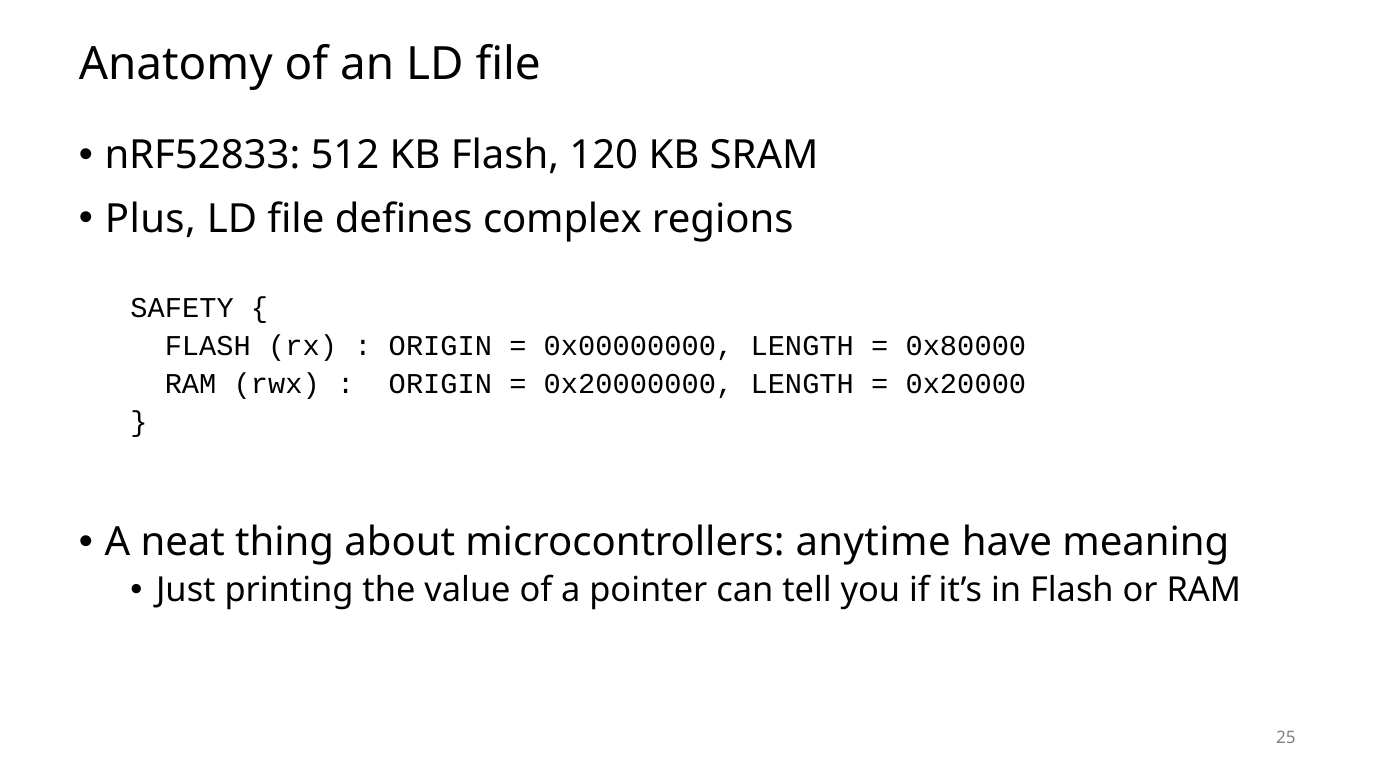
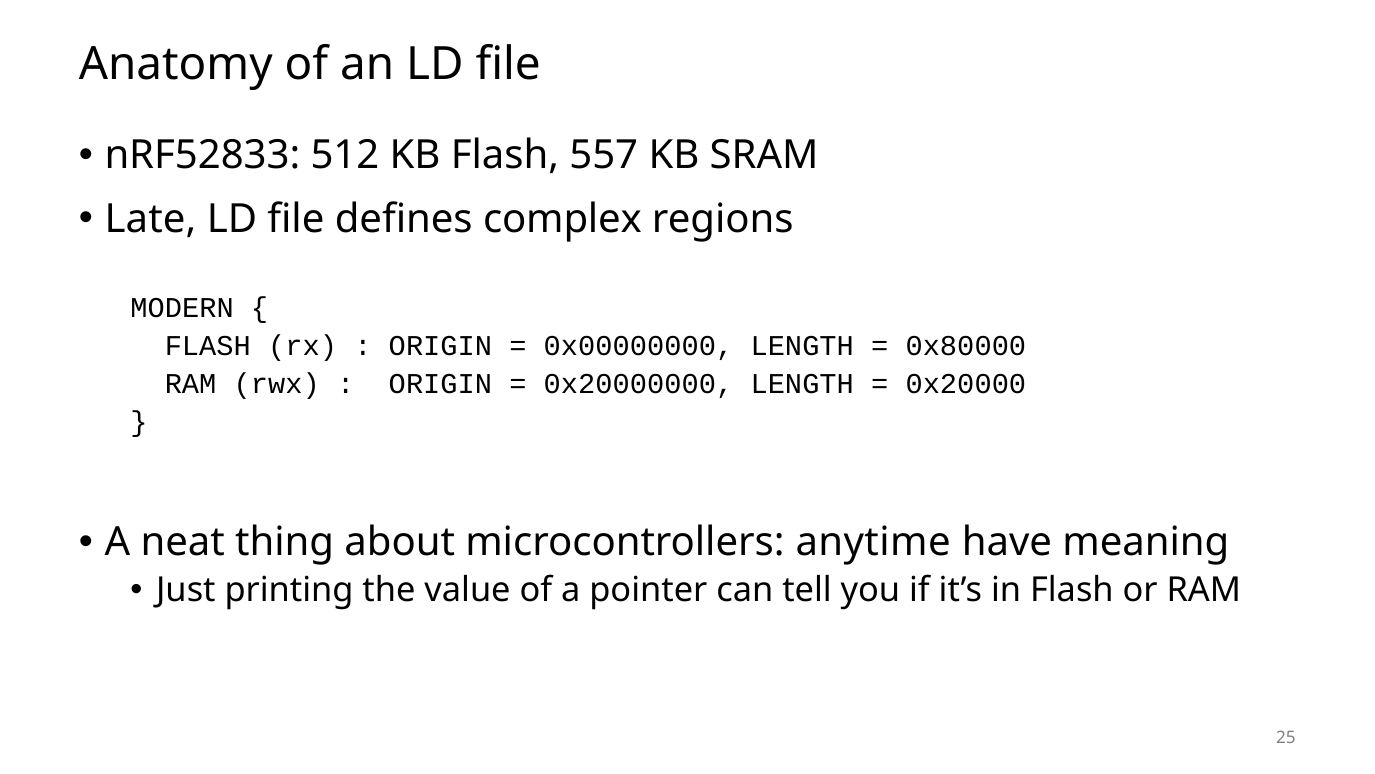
120: 120 -> 557
Plus: Plus -> Late
SAFETY: SAFETY -> MODERN
